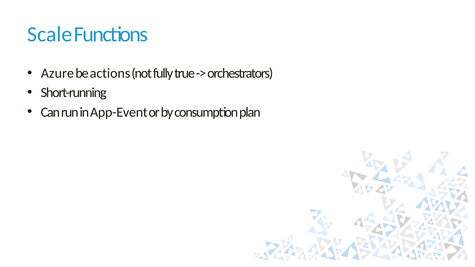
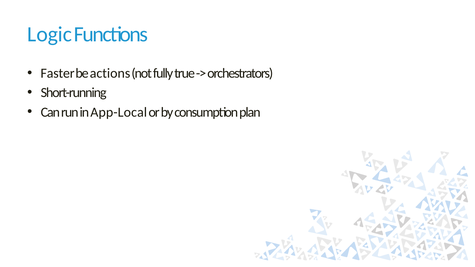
Scale: Scale -> Logic
Azure: Azure -> Faster
App-Event: App-Event -> App-Local
